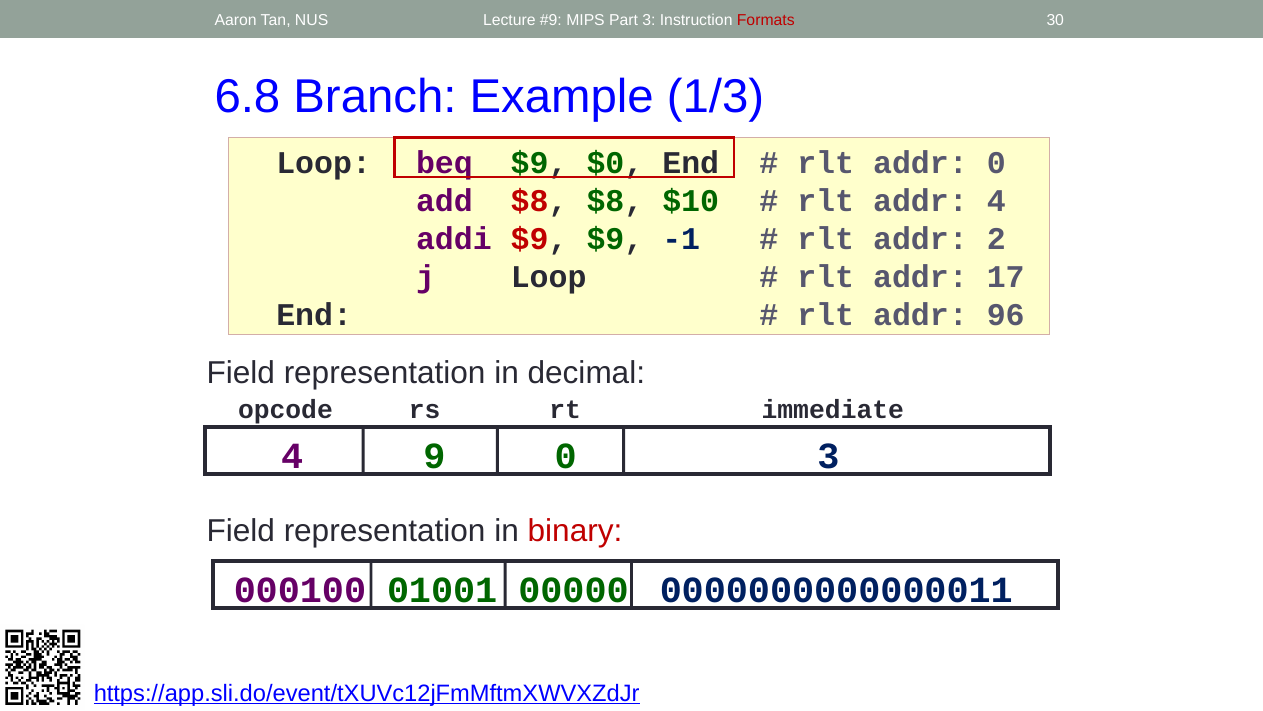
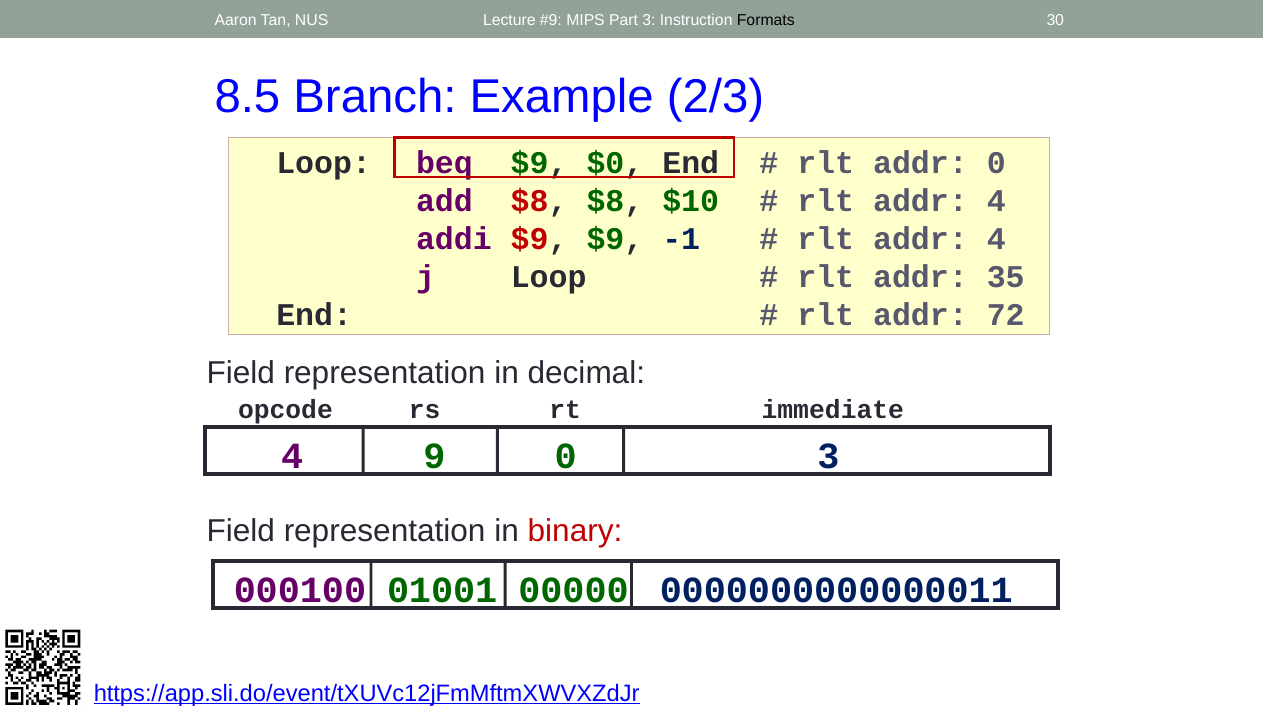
Formats colour: red -> black
6.8: 6.8 -> 8.5
1/3: 1/3 -> 2/3
2 at (996, 239): 2 -> 4
17: 17 -> 35
96: 96 -> 72
